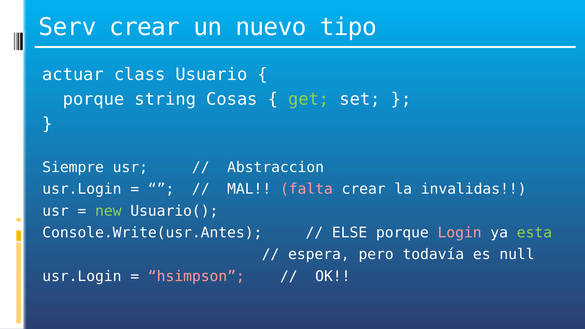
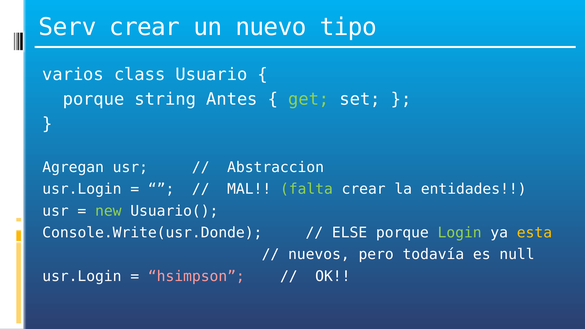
actuar: actuar -> varios
Cosas: Cosas -> Antes
Siempre: Siempre -> Agregan
falta colour: pink -> light green
invalidas: invalidas -> entidades
Console.Write(usr.Antes: Console.Write(usr.Antes -> Console.Write(usr.Donde
Login colour: pink -> light green
esta colour: light green -> yellow
espera: espera -> nuevos
